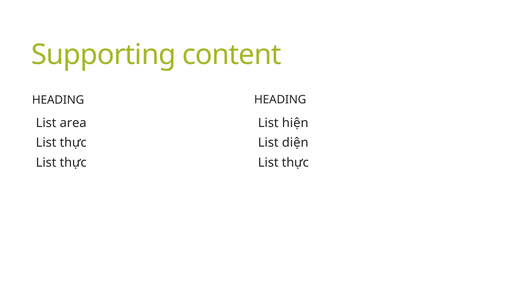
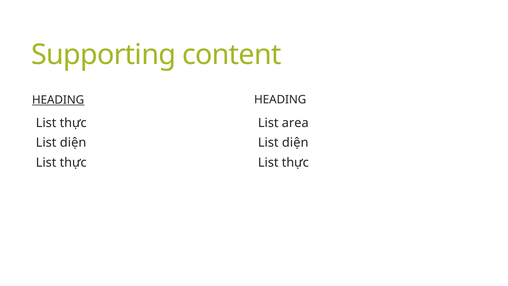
HEADING at (58, 100) underline: none -> present
hiện: hiện -> area
area at (73, 123): area -> thực
thực at (73, 143): thực -> diện
